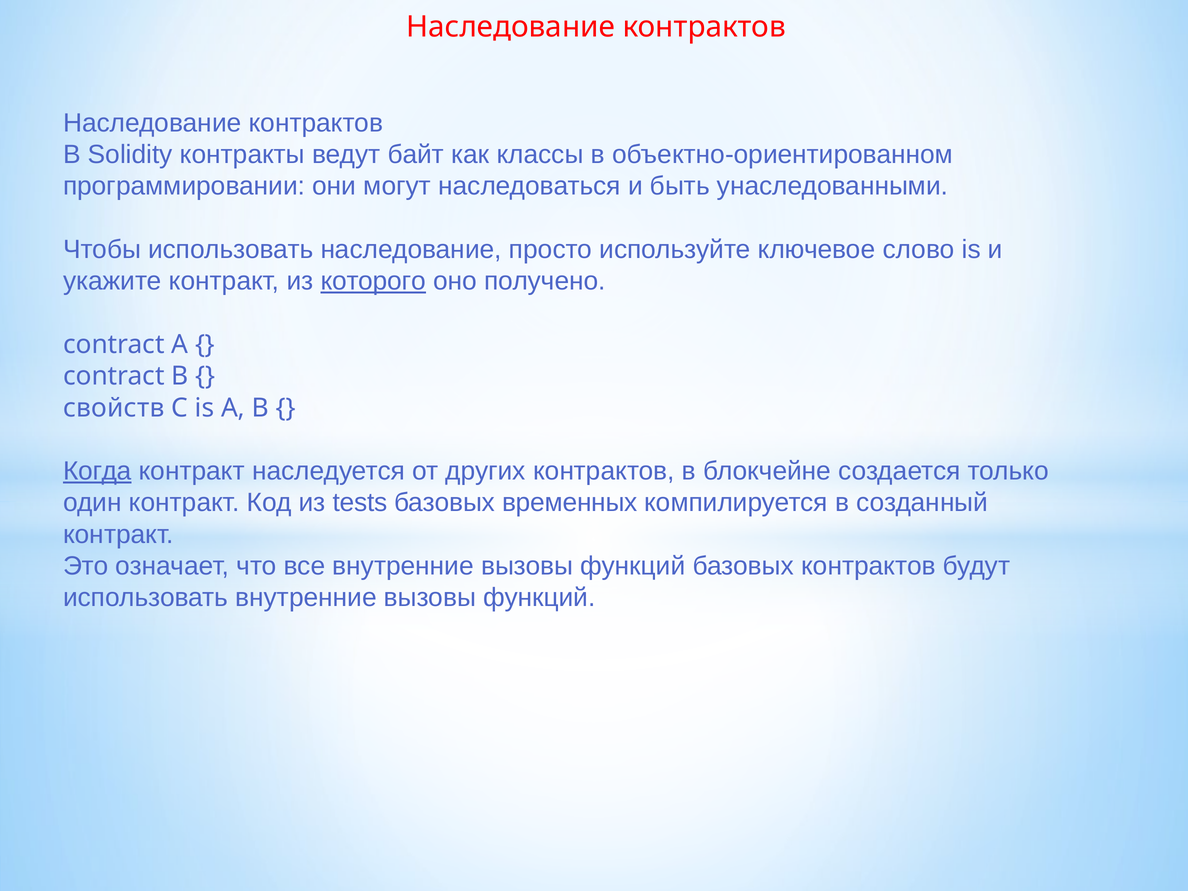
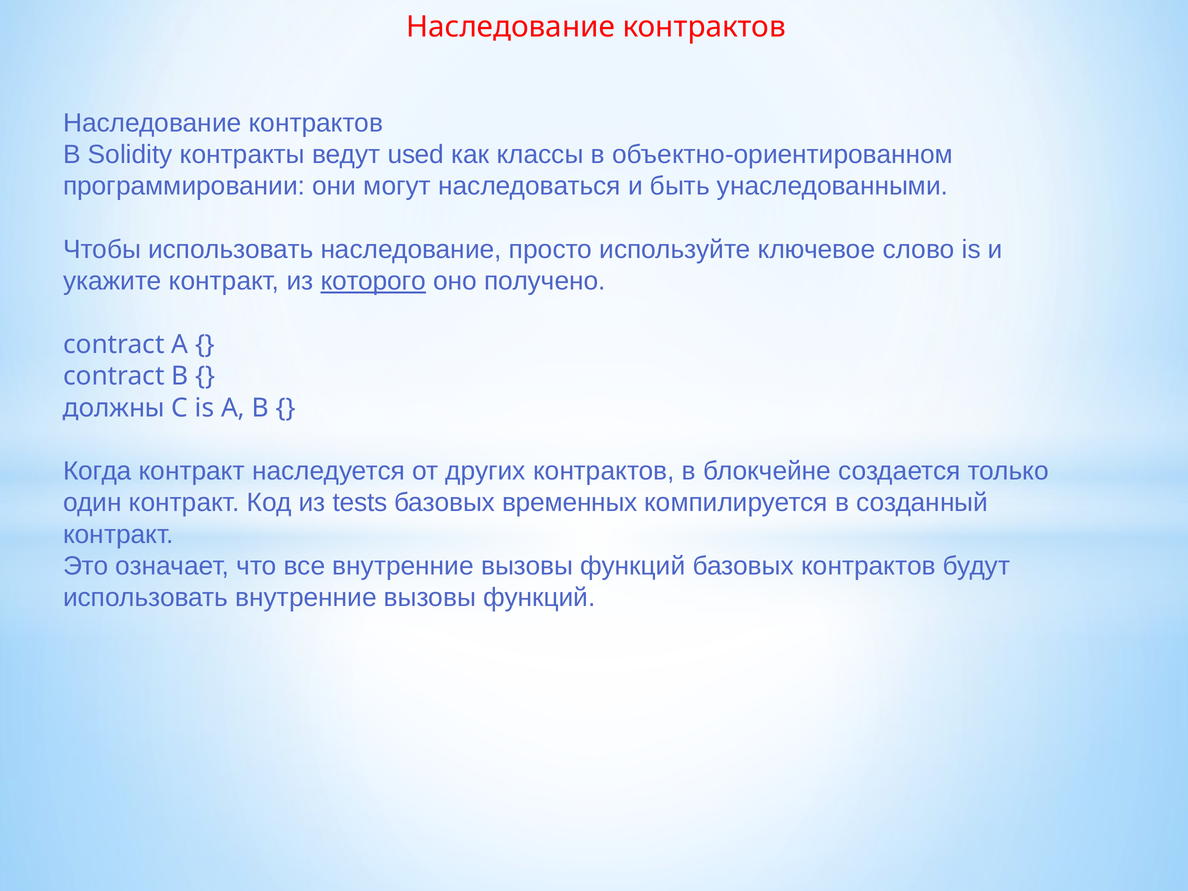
байт: байт -> used
свойств: свойств -> должны
Когда underline: present -> none
